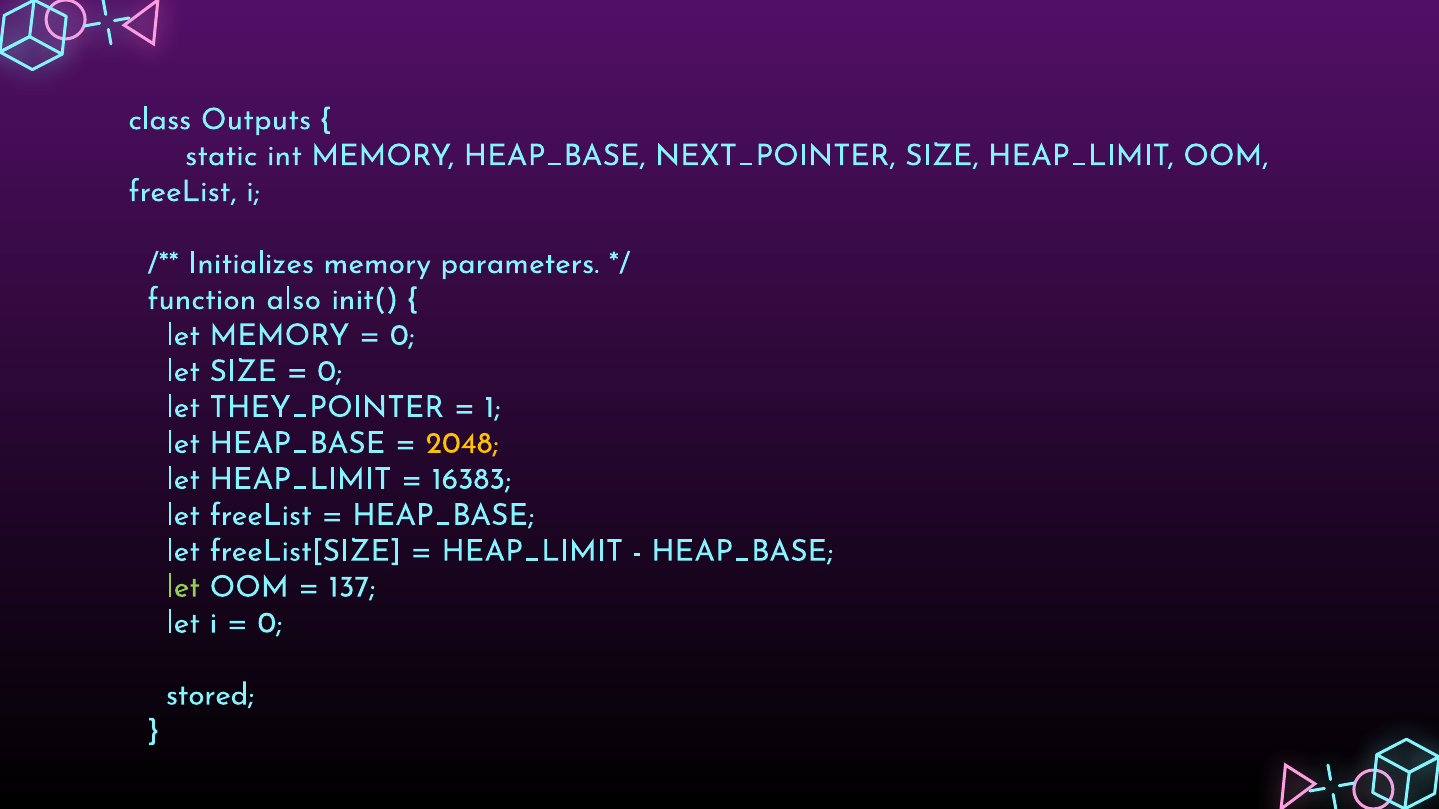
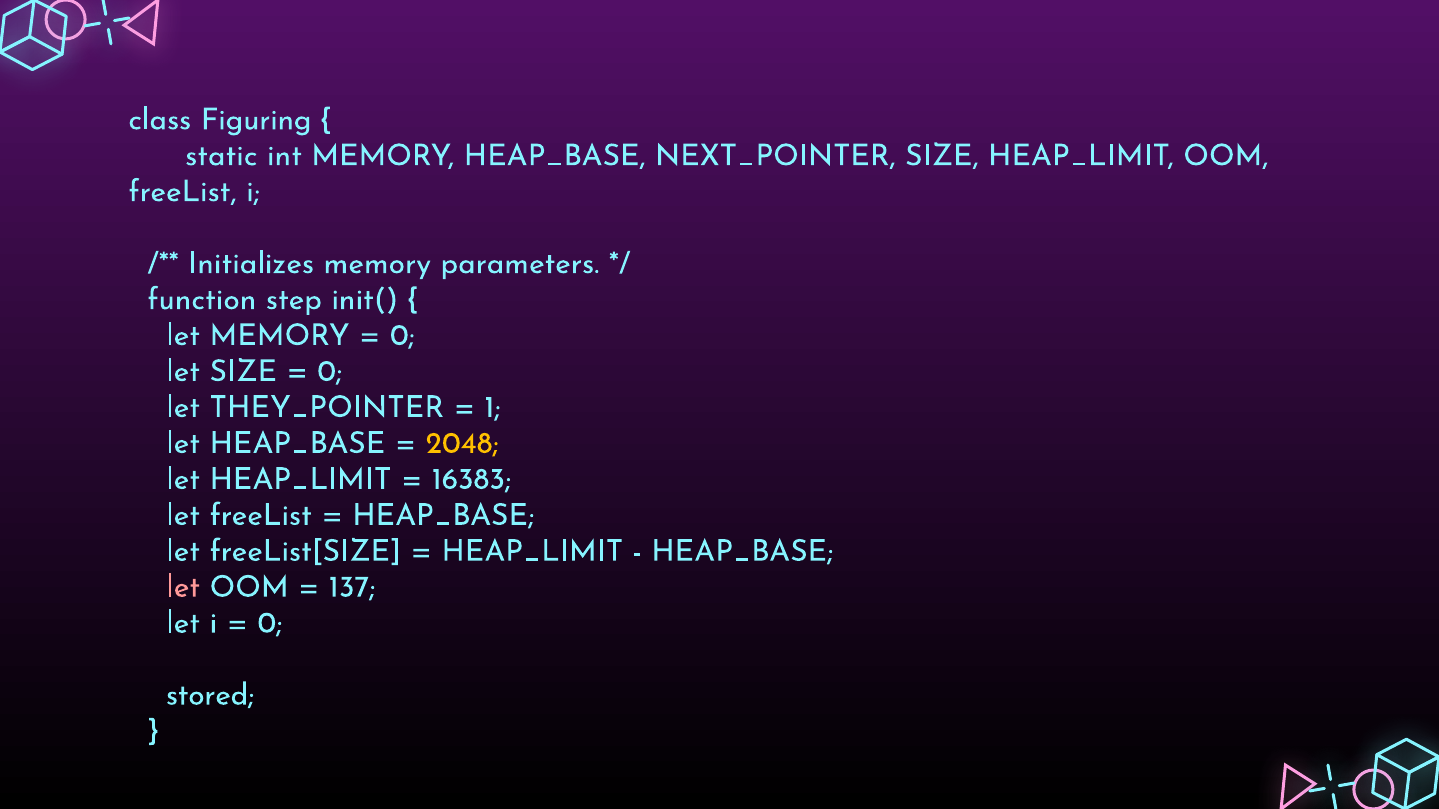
Outputs: Outputs -> Figuring
also: also -> step
let at (183, 587) colour: light green -> pink
